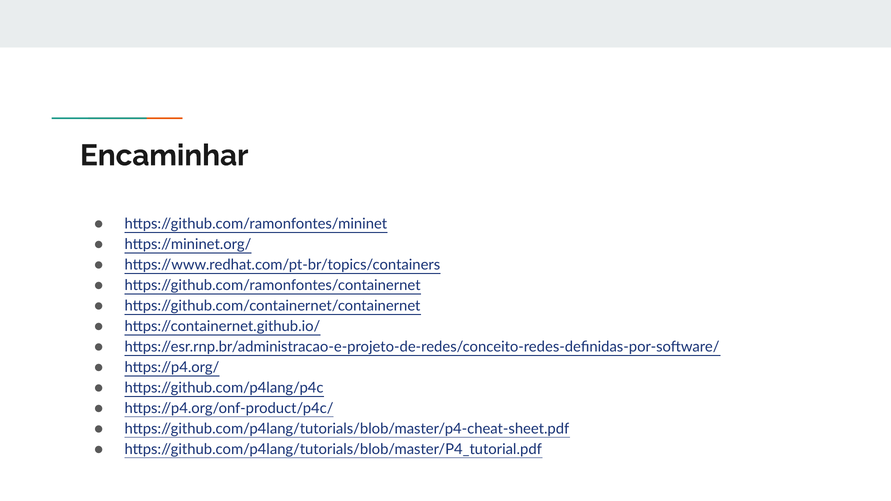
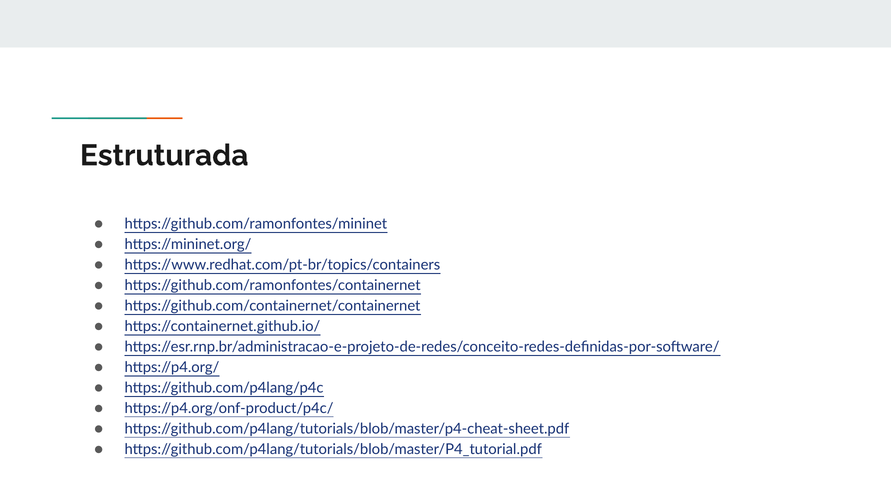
Encaminhar: Encaminhar -> Estruturada
